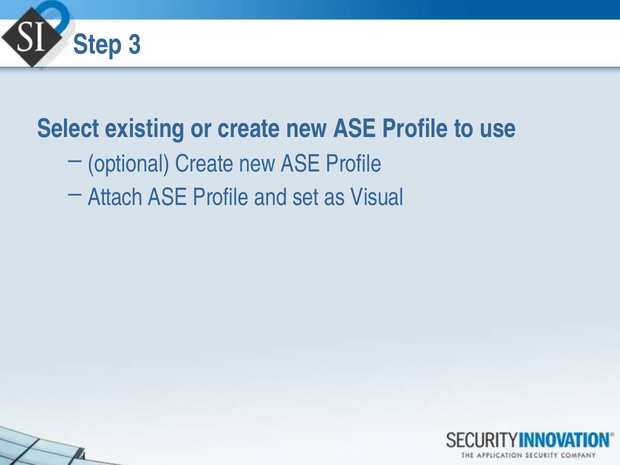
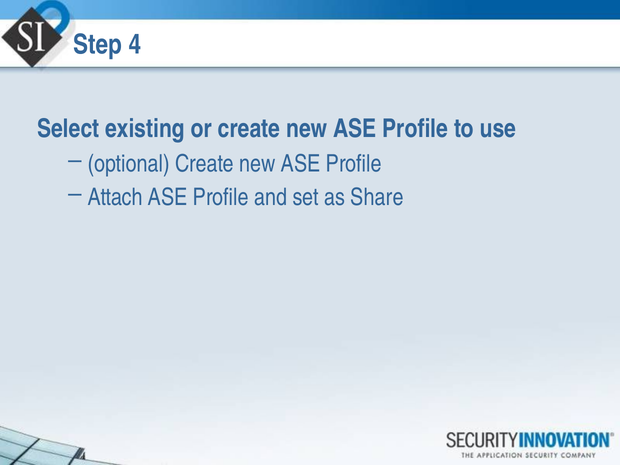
3: 3 -> 4
Visual: Visual -> Share
